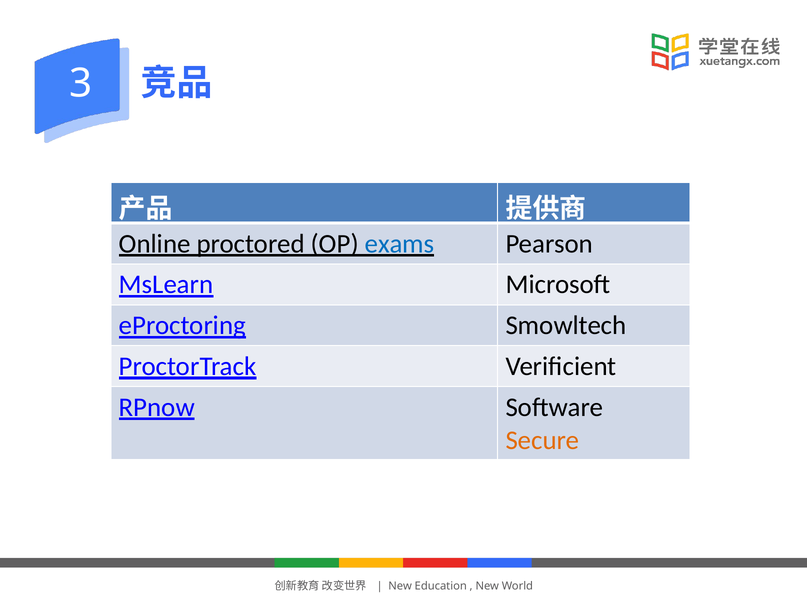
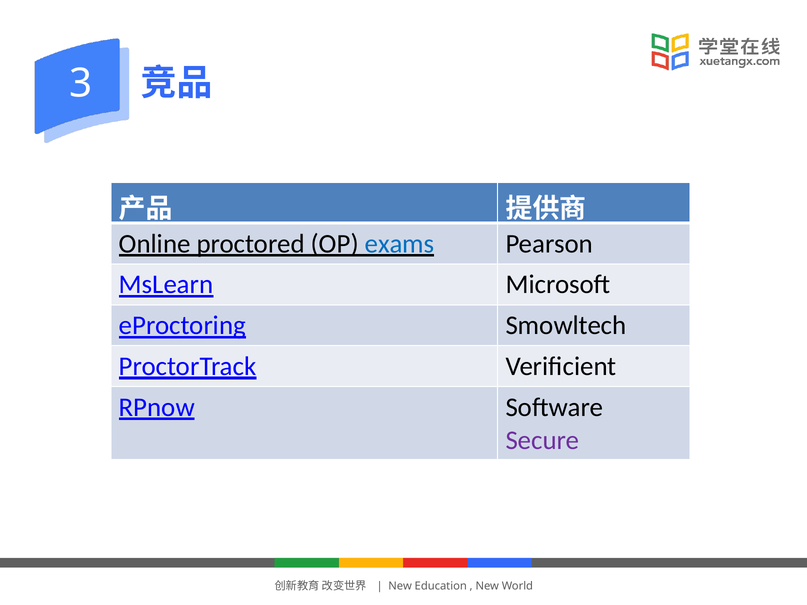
Secure colour: orange -> purple
